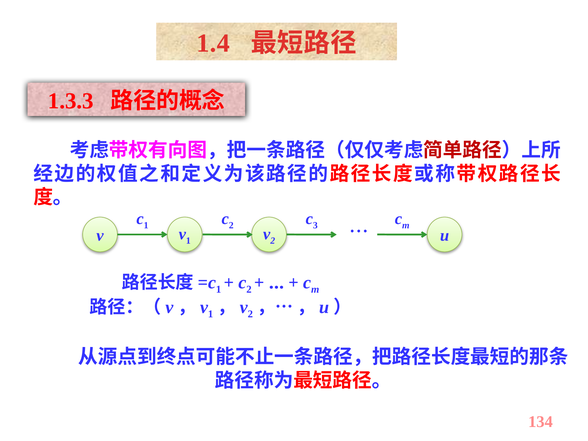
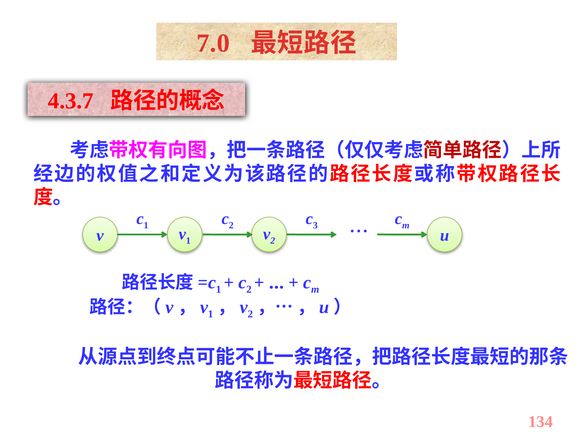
1.4: 1.4 -> 7.0
1.3.3: 1.3.3 -> 4.3.7
